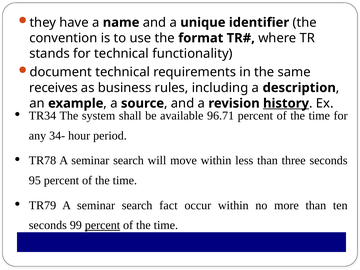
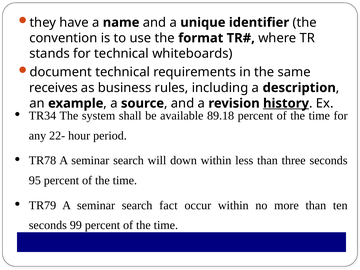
functionality: functionality -> whiteboards
96.71: 96.71 -> 89.18
34-: 34- -> 22-
move: move -> down
percent at (102, 225) underline: present -> none
